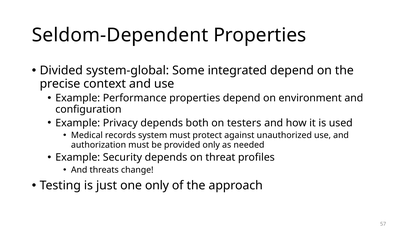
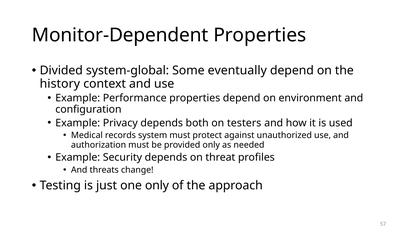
Seldom-Dependent: Seldom-Dependent -> Monitor-Dependent
integrated: integrated -> eventually
precise: precise -> history
